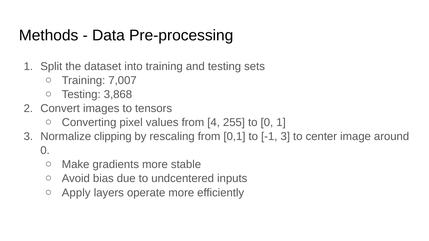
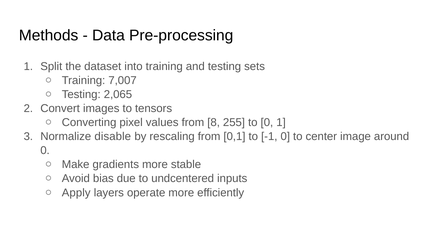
3,868: 3,868 -> 2,065
4: 4 -> 8
clipping: clipping -> disable
-1 3: 3 -> 0
